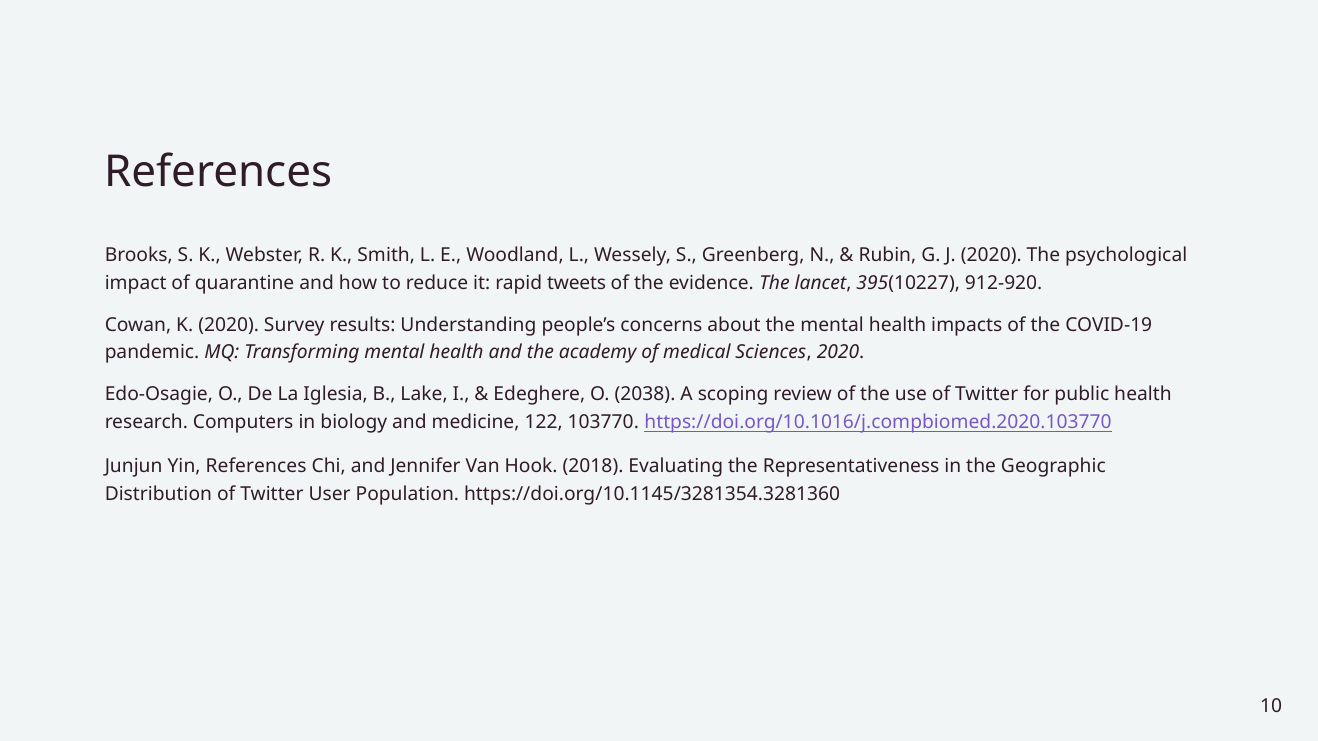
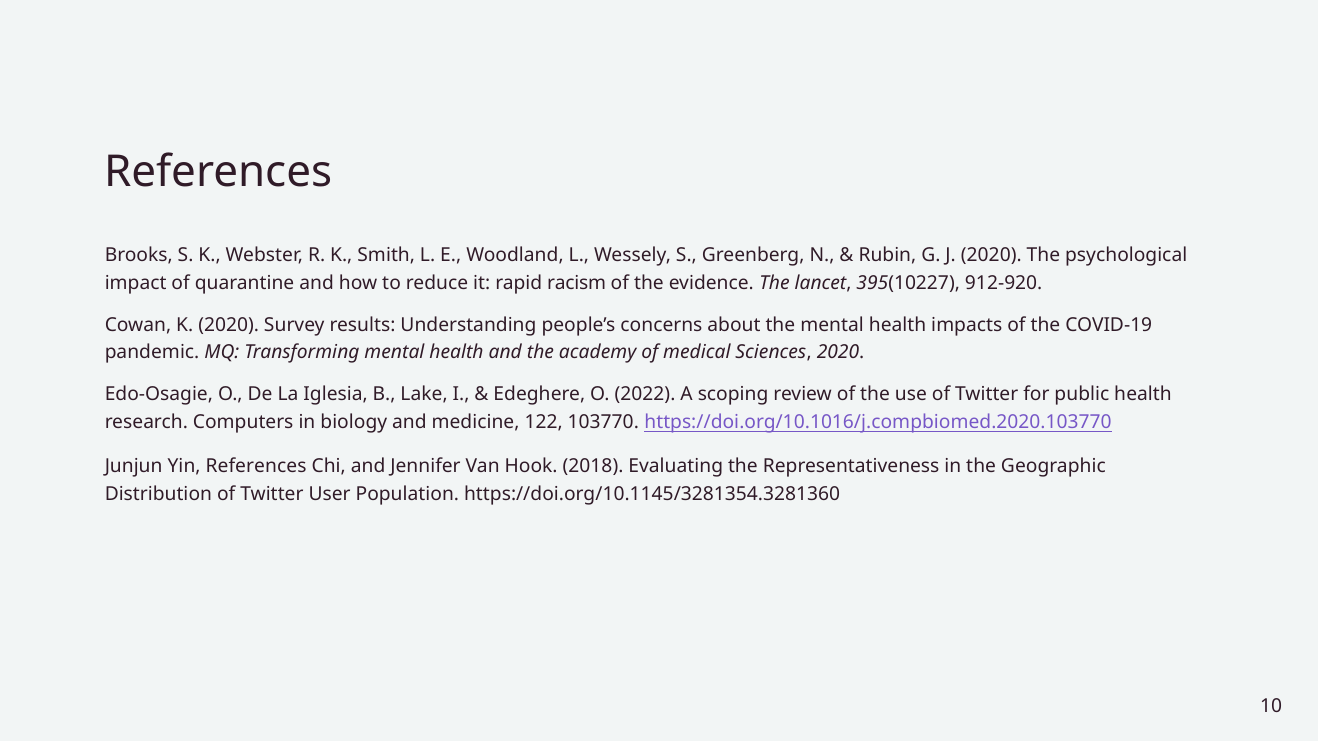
tweets: tweets -> racism
2038: 2038 -> 2022
